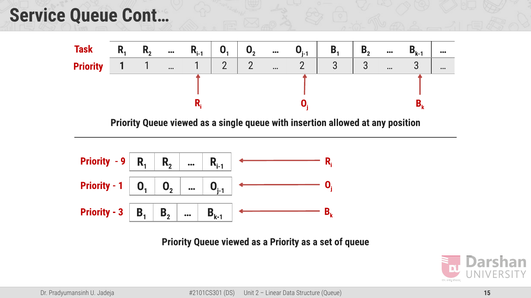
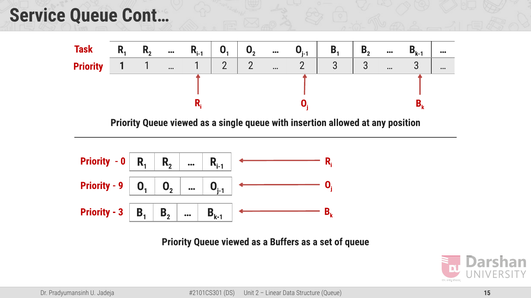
9: 9 -> 0
1 at (121, 186): 1 -> 9
a Priority: Priority -> Buffers
